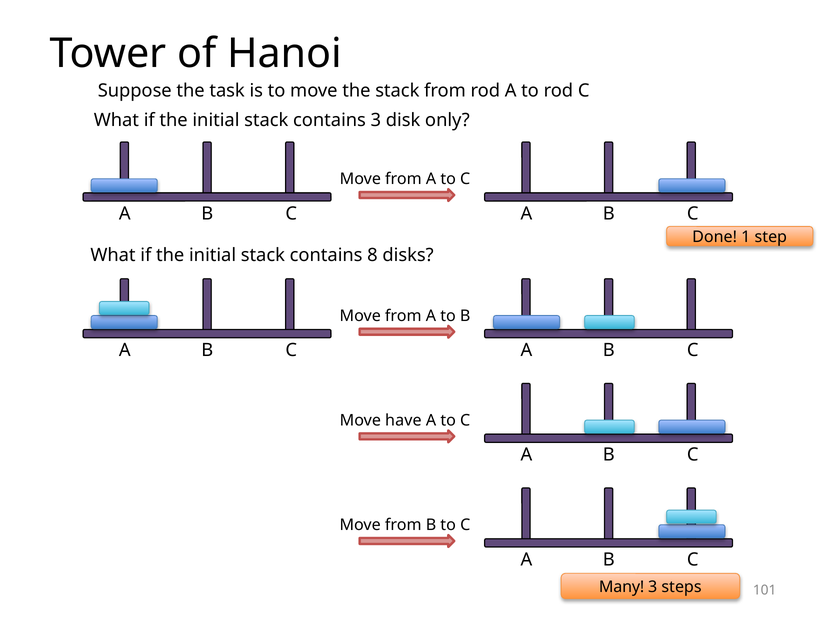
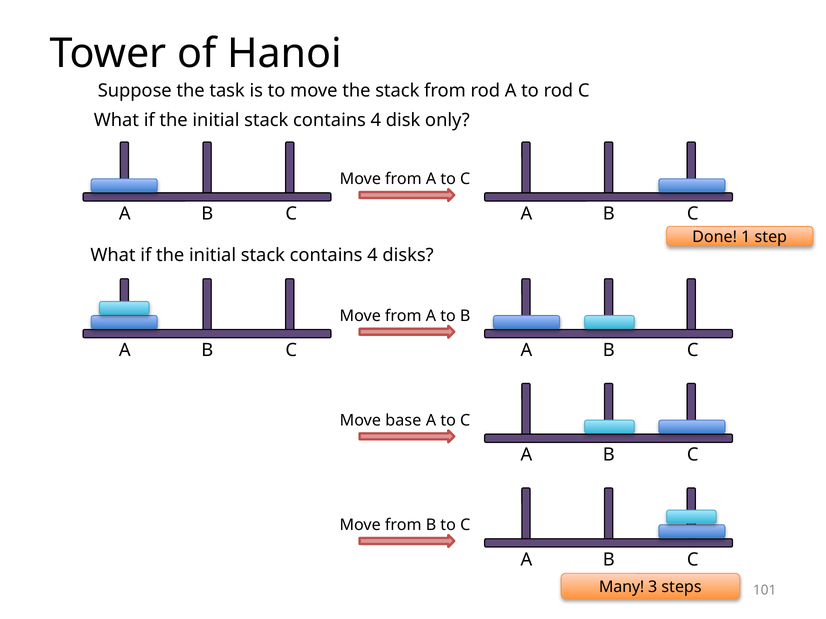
3 at (376, 120): 3 -> 4
8 at (372, 256): 8 -> 4
have: have -> base
